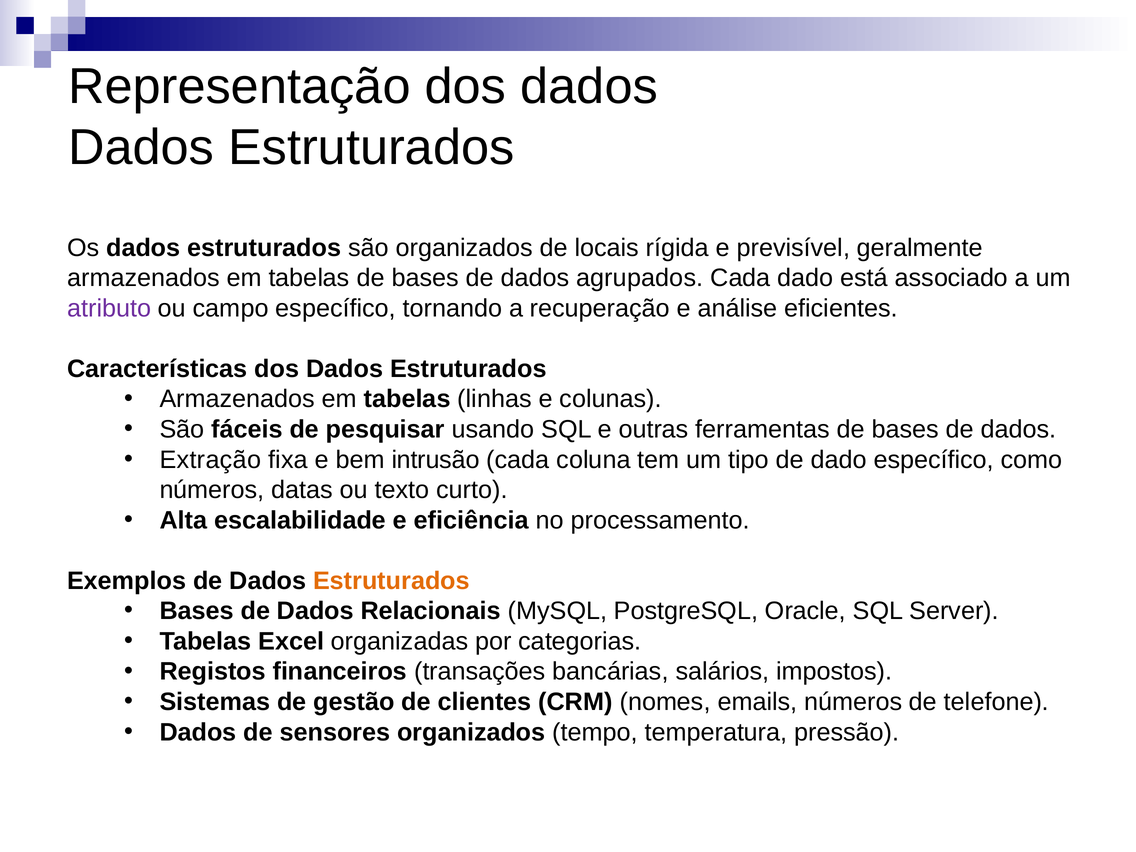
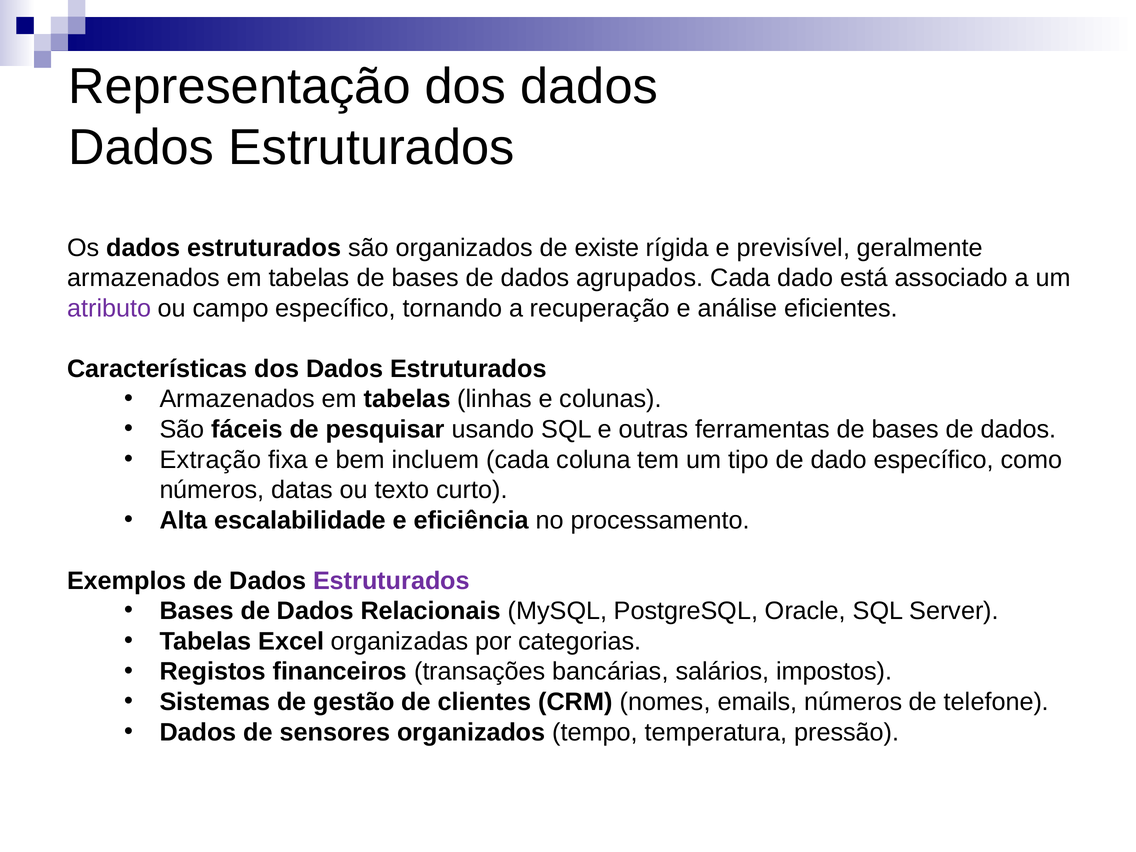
locais: locais -> existe
intrusão: intrusão -> incluem
Estruturados at (391, 581) colour: orange -> purple
